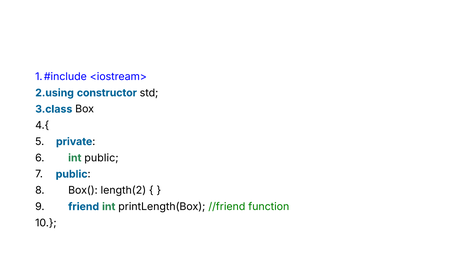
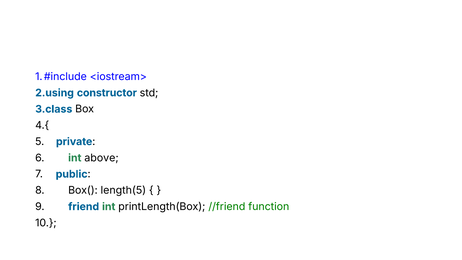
int public: public -> above
length(2: length(2 -> length(5
